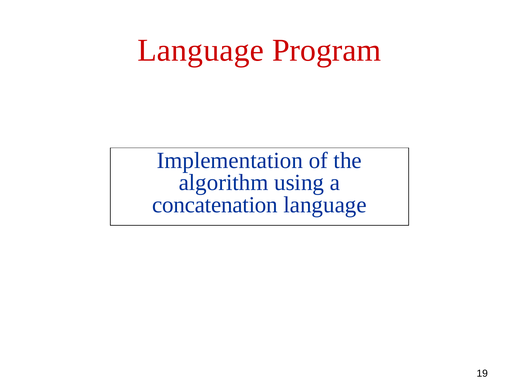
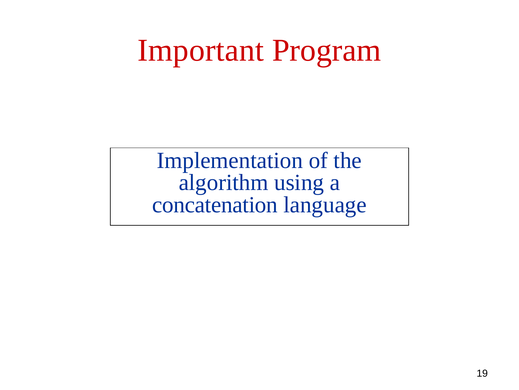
Language at (201, 50): Language -> Important
